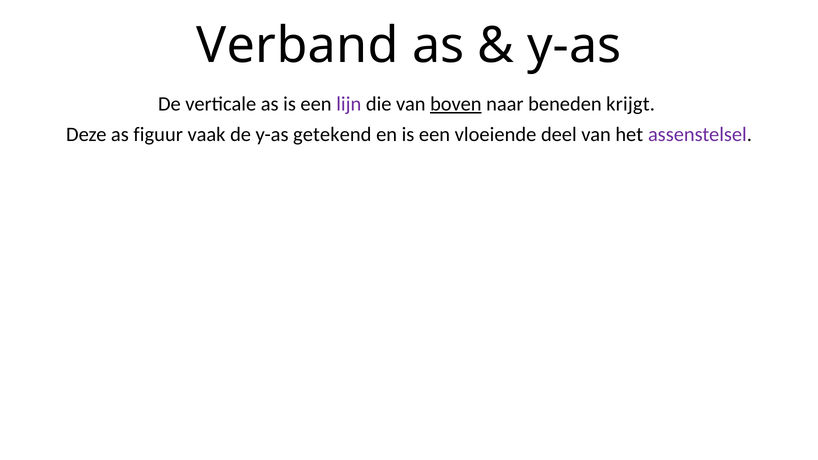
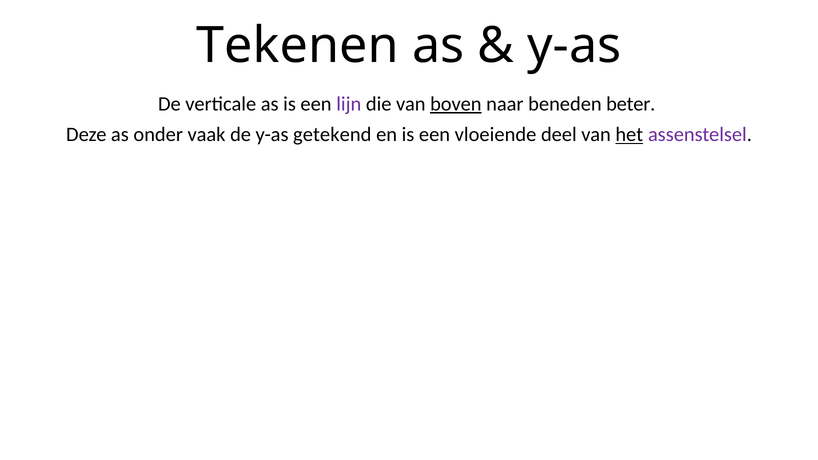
Verband: Verband -> Tekenen
krijgt: krijgt -> beter
figuur: figuur -> onder
het underline: none -> present
